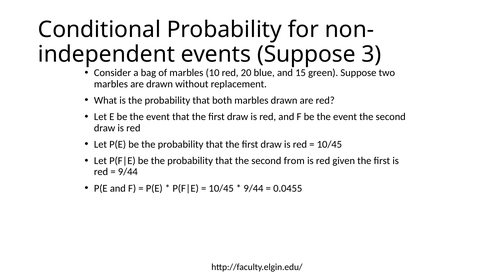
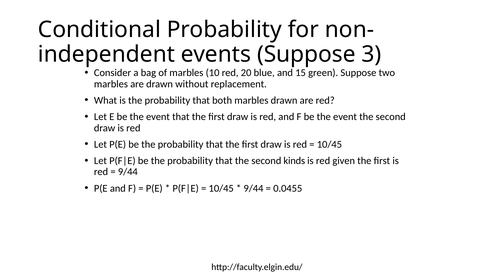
from: from -> kinds
